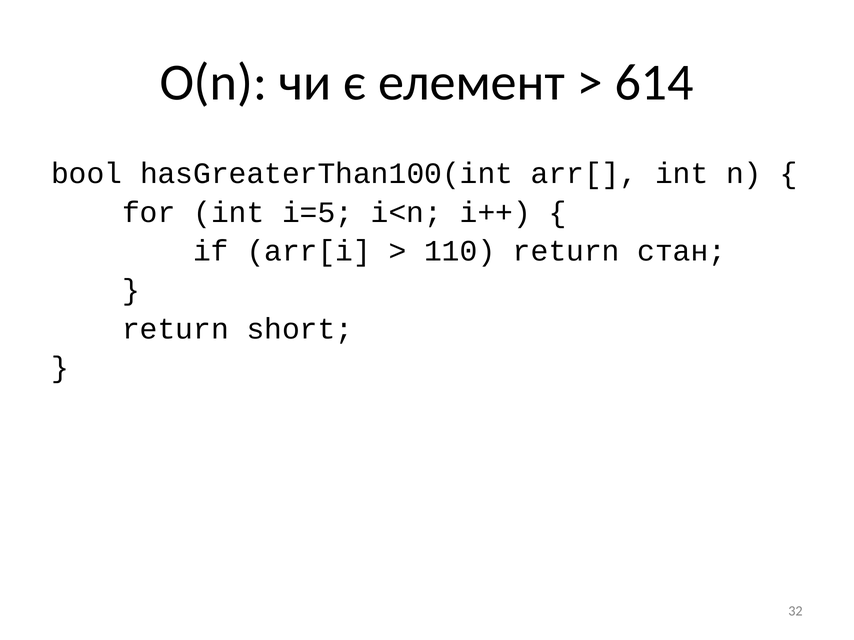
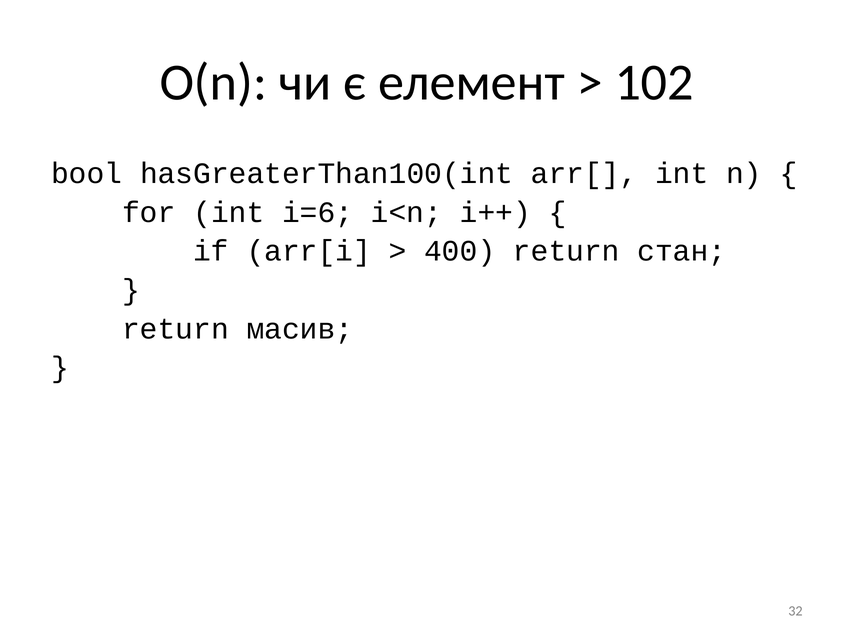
614: 614 -> 102
i=5: i=5 -> i=6
110: 110 -> 400
short: short -> масив
